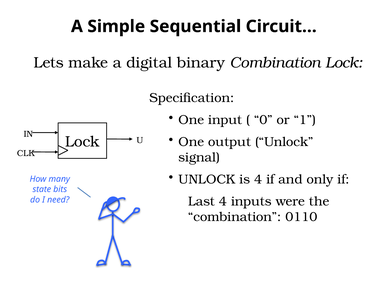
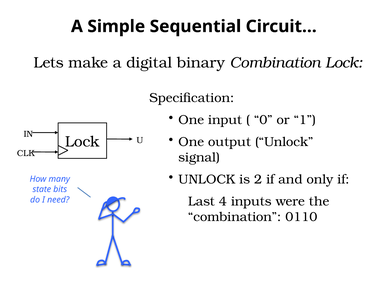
is 4: 4 -> 2
